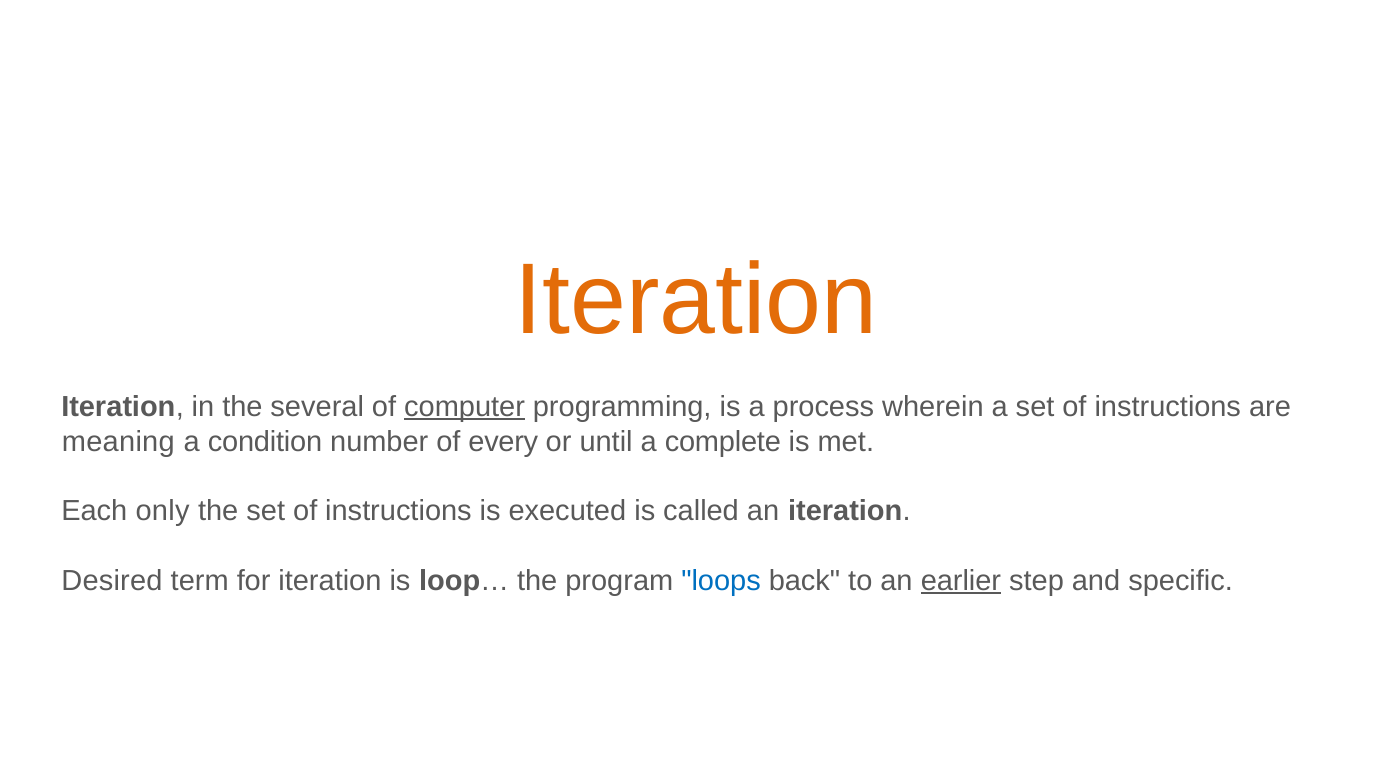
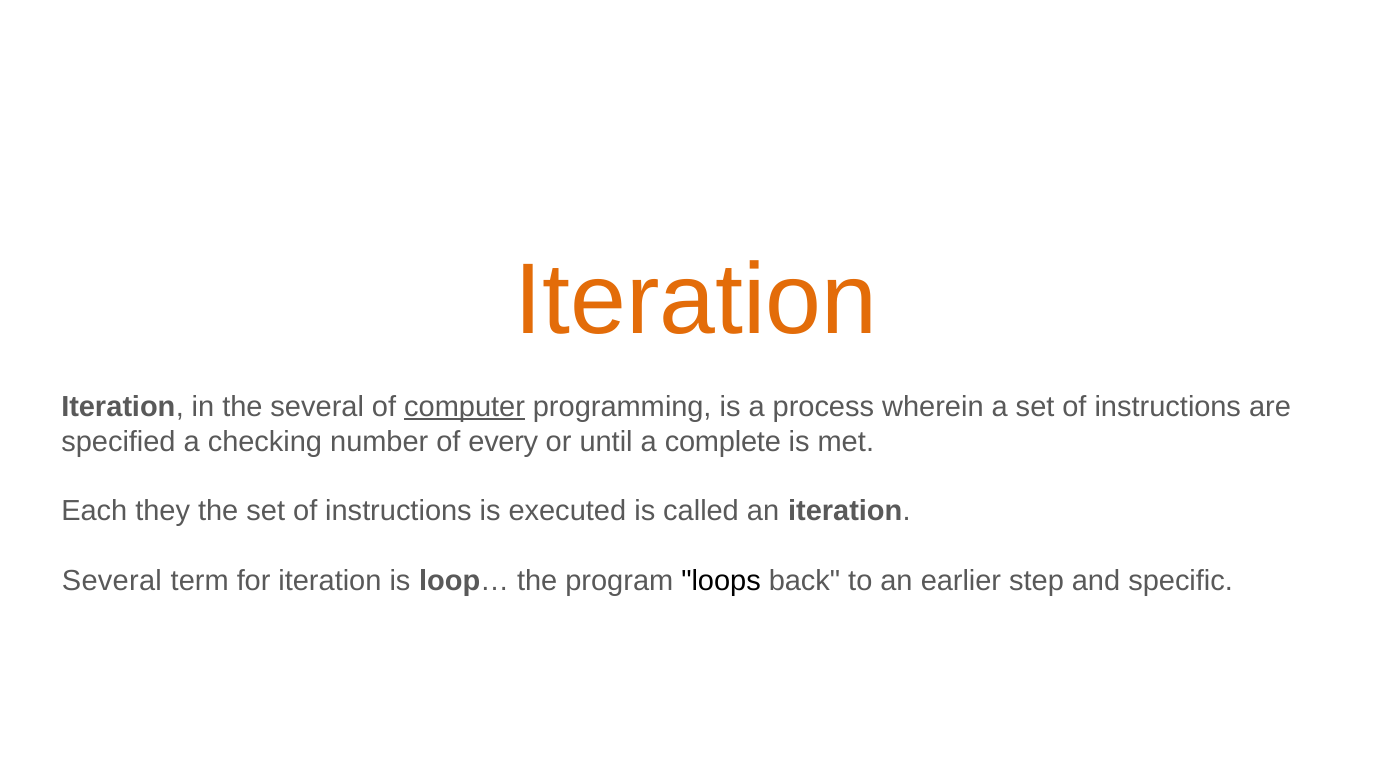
meaning: meaning -> specified
condition: condition -> checking
only: only -> they
Desired at (112, 581): Desired -> Several
loops colour: blue -> black
earlier underline: present -> none
